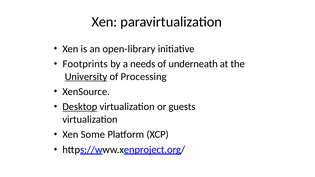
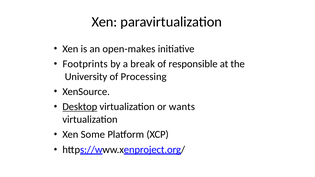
open-library: open-library -> open-makes
needs: needs -> break
underneath: underneath -> responsible
University underline: present -> none
guests: guests -> wants
